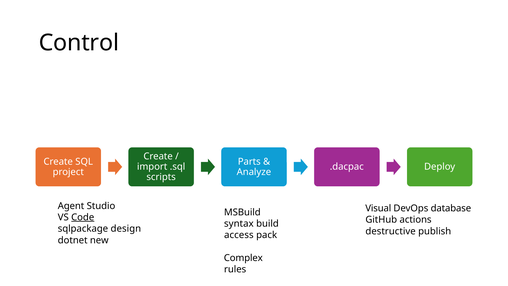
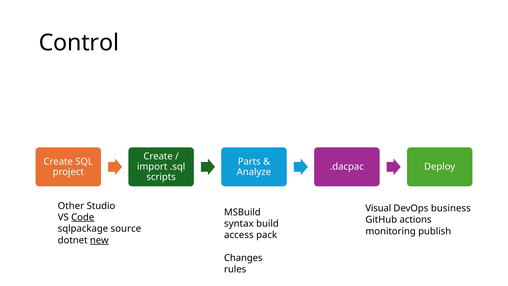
Agent: Agent -> Other
database: database -> business
design: design -> source
destructive: destructive -> monitoring
new underline: none -> present
Complex: Complex -> Changes
